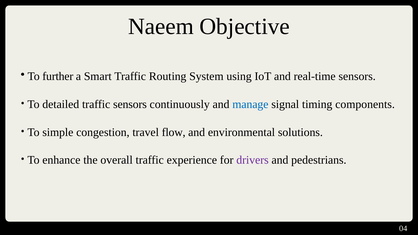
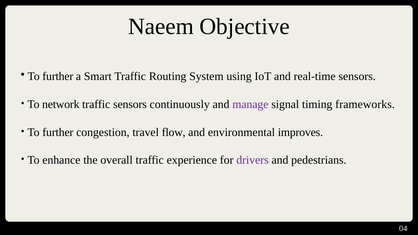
detailed: detailed -> network
manage colour: blue -> purple
components: components -> frameworks
simple at (58, 132): simple -> further
solutions: solutions -> improves
